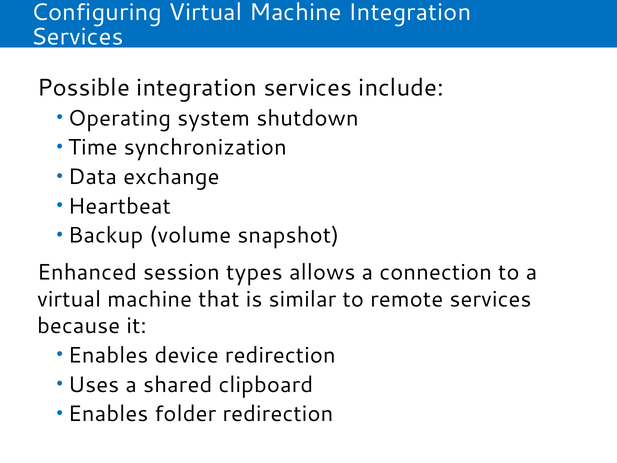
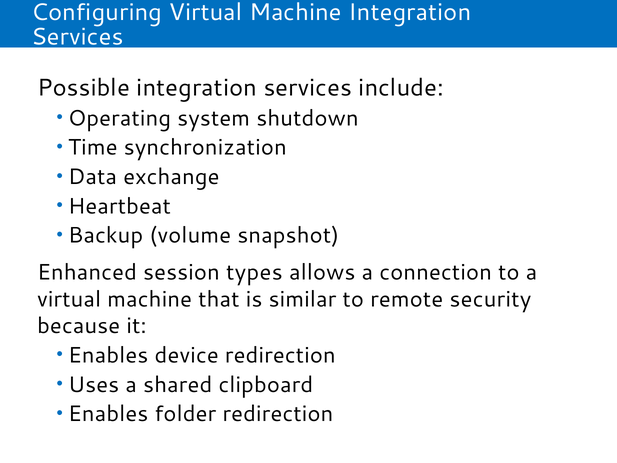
remote services: services -> security
